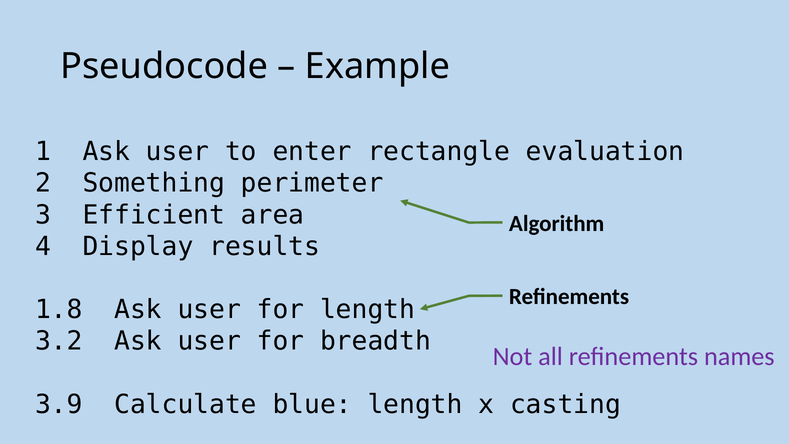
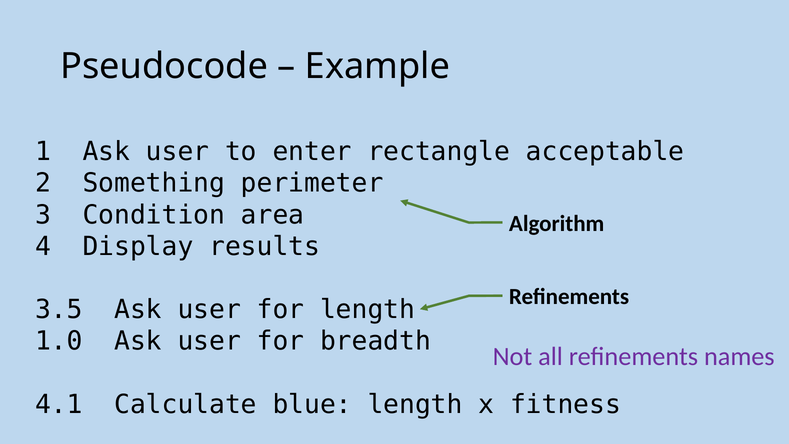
evaluation: evaluation -> acceptable
Efficient: Efficient -> Condition
1.8: 1.8 -> 3.5
3.2: 3.2 -> 1.0
3.9: 3.9 -> 4.1
casting: casting -> fitness
